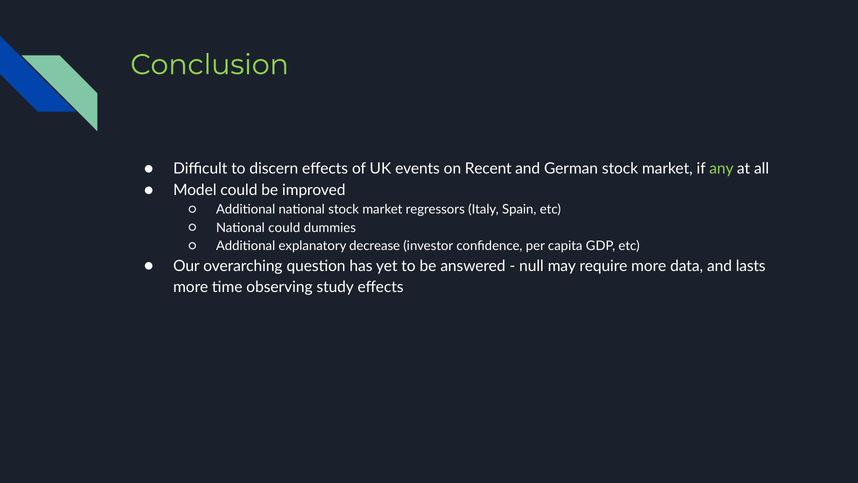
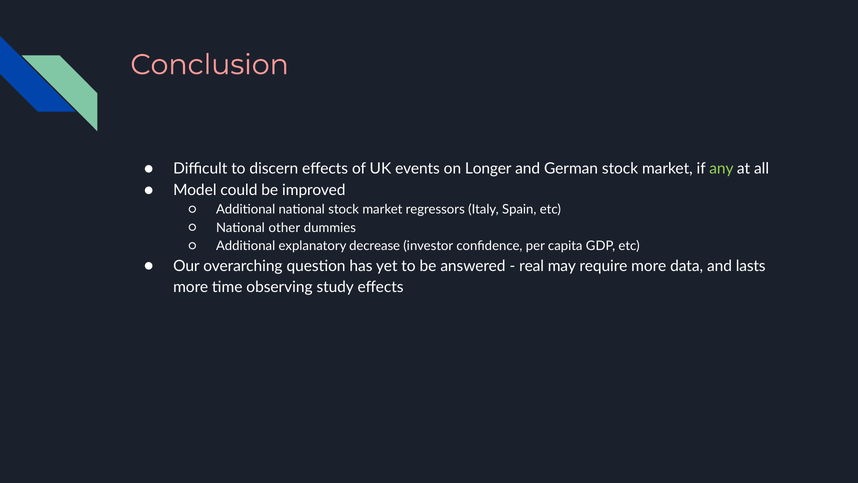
Conclusion colour: light green -> pink
Recent: Recent -> Longer
National could: could -> other
null: null -> real
